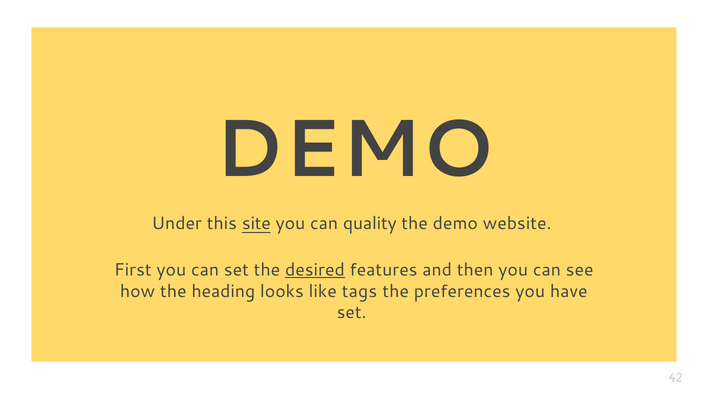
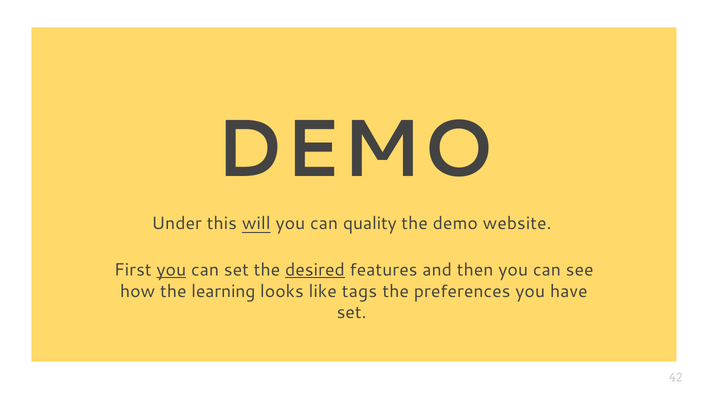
site: site -> will
you at (171, 269) underline: none -> present
heading: heading -> learning
